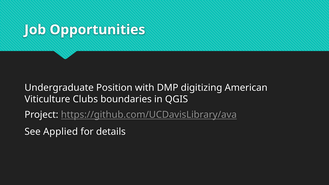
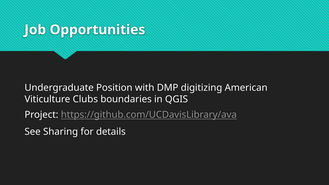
Applied: Applied -> Sharing
